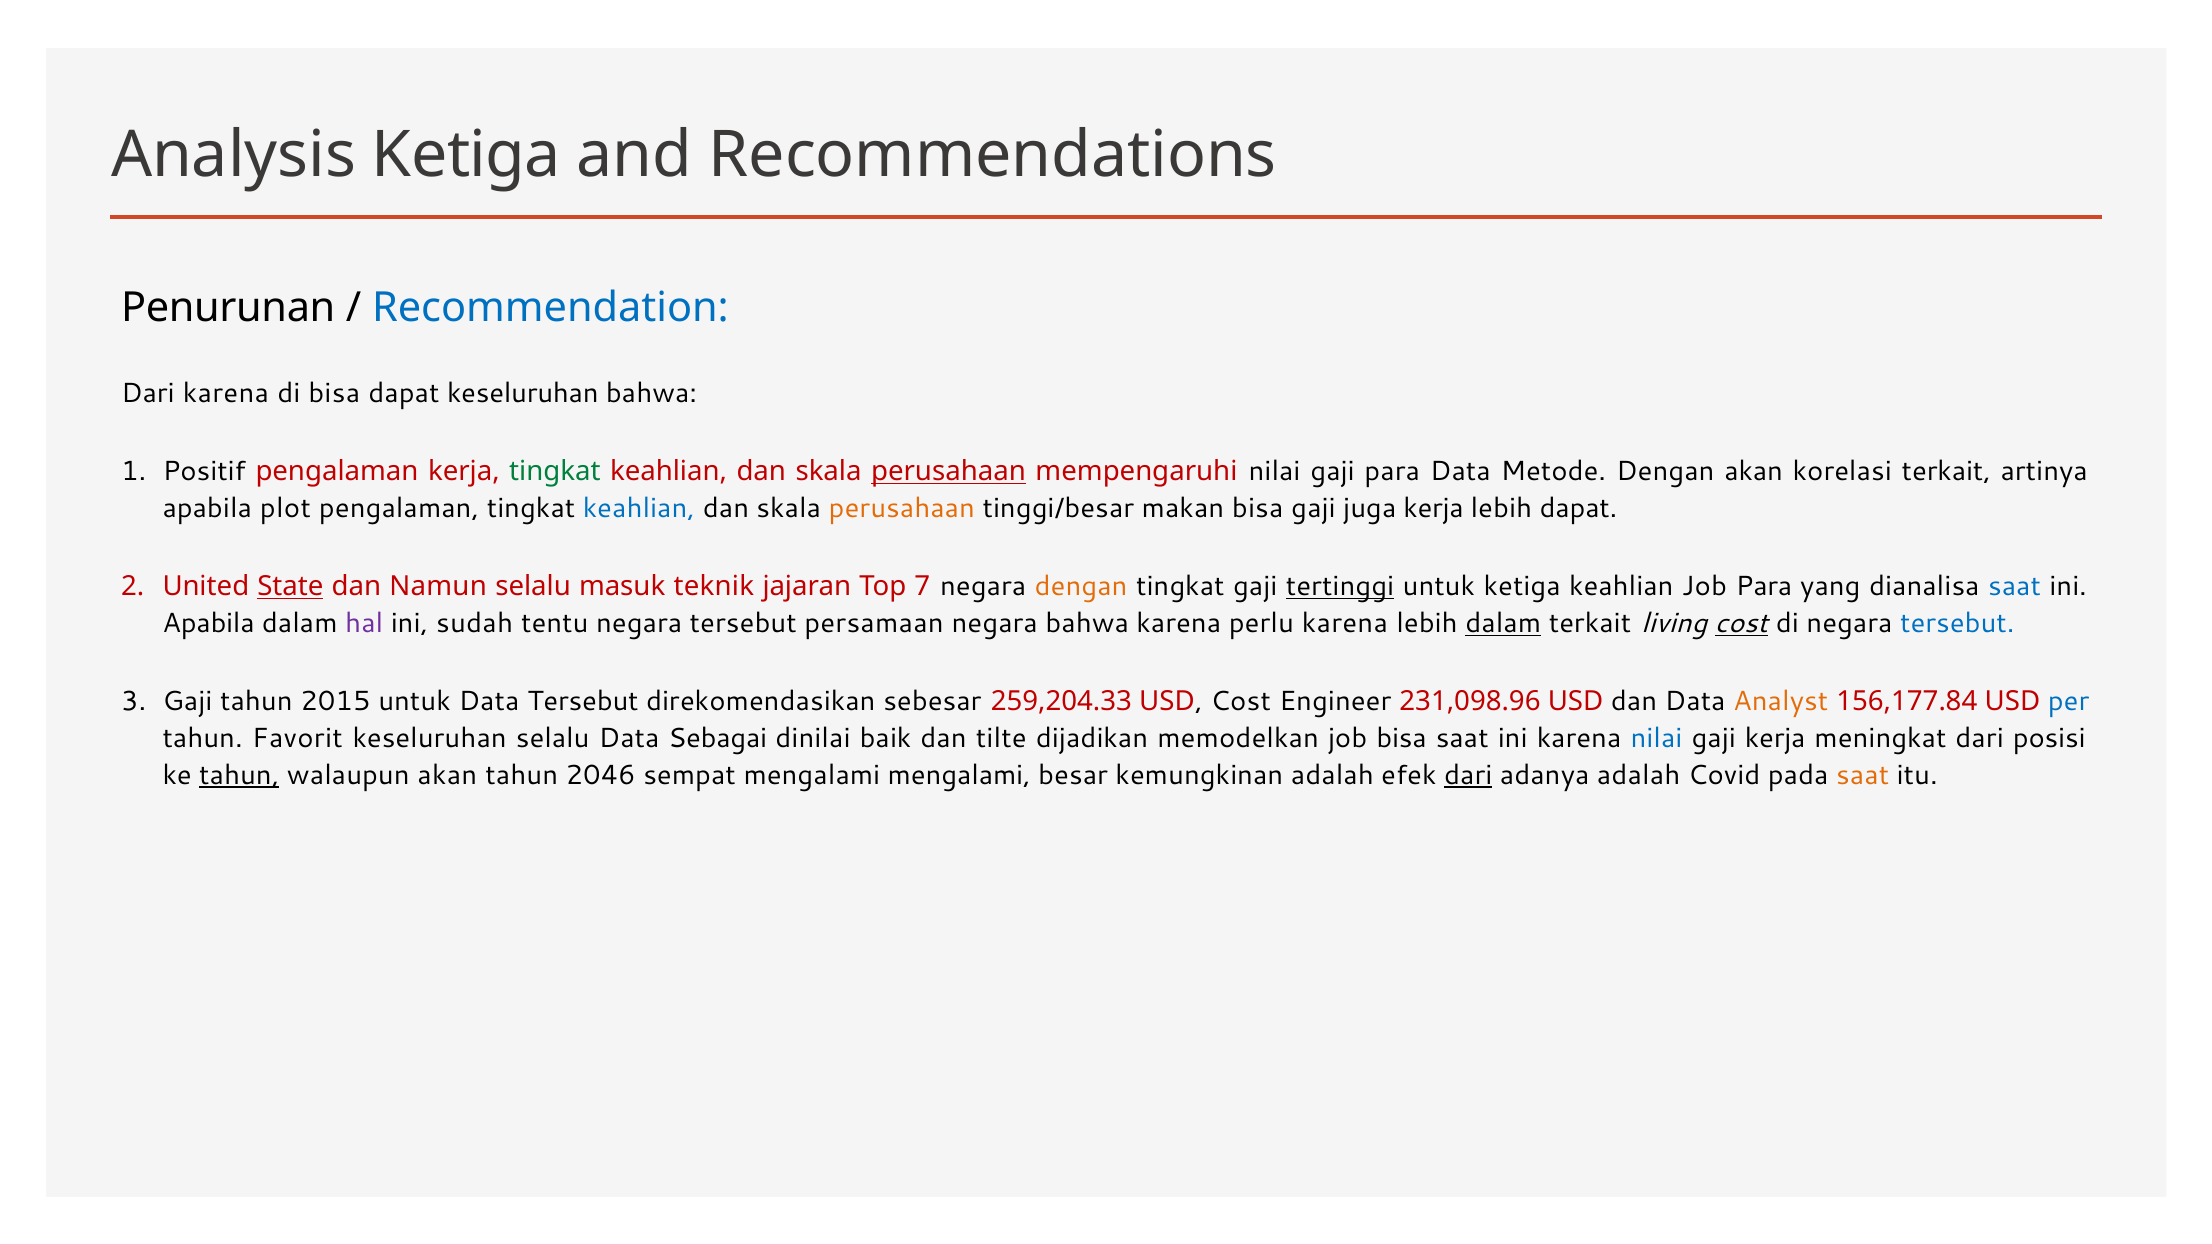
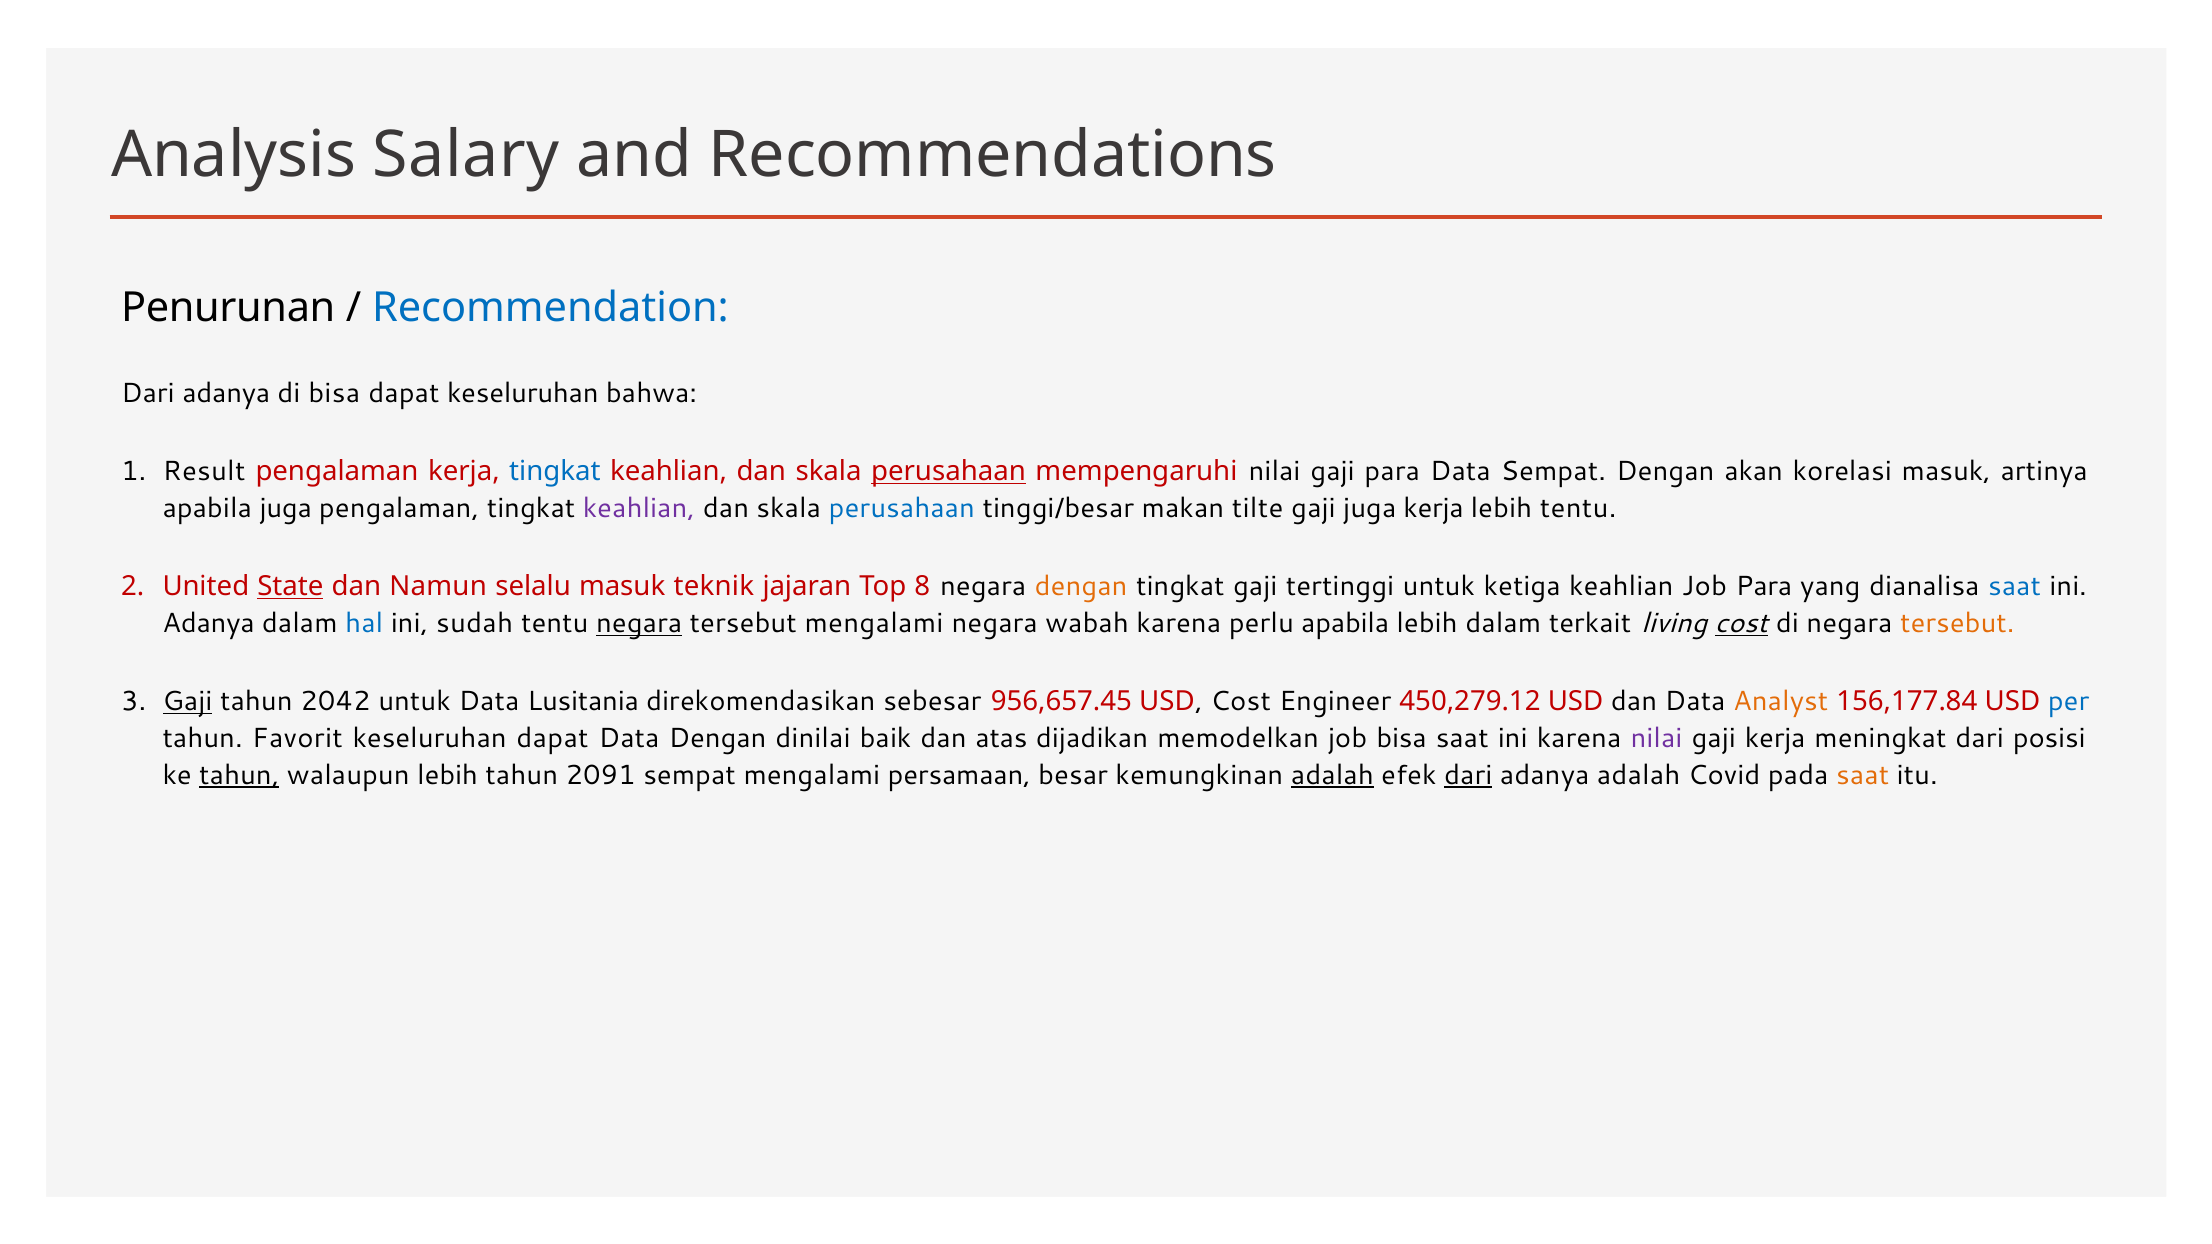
Analysis Ketiga: Ketiga -> Salary
karena at (226, 393): karena -> adanya
Positif: Positif -> Result
tingkat at (555, 472) colour: green -> blue
Data Metode: Metode -> Sempat
korelasi terkait: terkait -> masuk
apabila plot: plot -> juga
keahlian at (639, 508) colour: blue -> purple
perusahaan at (902, 508) colour: orange -> blue
makan bisa: bisa -> tilte
lebih dapat: dapat -> tentu
7: 7 -> 8
tertinggi underline: present -> none
Apabila at (209, 624): Apabila -> Adanya
hal colour: purple -> blue
negara at (639, 624) underline: none -> present
tersebut persamaan: persamaan -> mengalami
negara bahwa: bahwa -> wabah
perlu karena: karena -> apabila
dalam at (1503, 624) underline: present -> none
tersebut at (1957, 624) colour: blue -> orange
Gaji at (187, 702) underline: none -> present
2015: 2015 -> 2042
Data Tersebut: Tersebut -> Lusitania
259,204.33: 259,204.33 -> 956,657.45
231,098.96: 231,098.96 -> 450,279.12
keseluruhan selalu: selalu -> dapat
Data Sebagai: Sebagai -> Dengan
tilte: tilte -> atas
nilai at (1657, 739) colour: blue -> purple
walaupun akan: akan -> lebih
2046: 2046 -> 2091
mengalami mengalami: mengalami -> persamaan
adalah at (1332, 776) underline: none -> present
